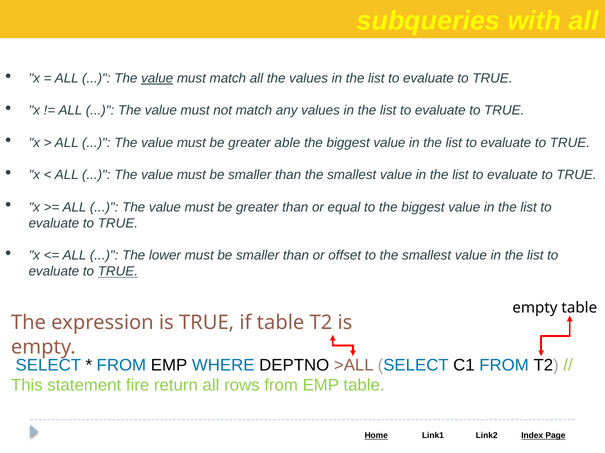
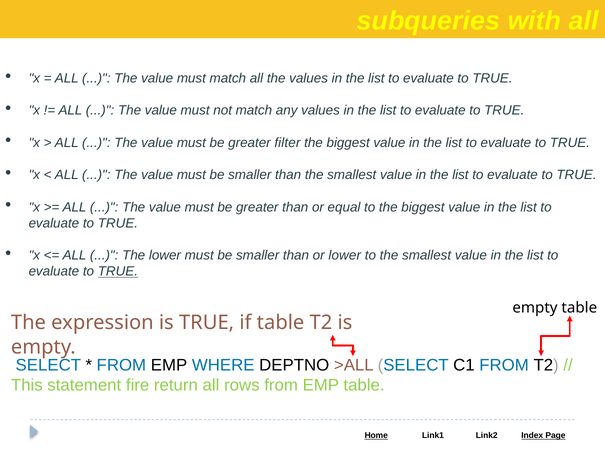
value at (157, 79) underline: present -> none
able: able -> filter
or offset: offset -> lower
